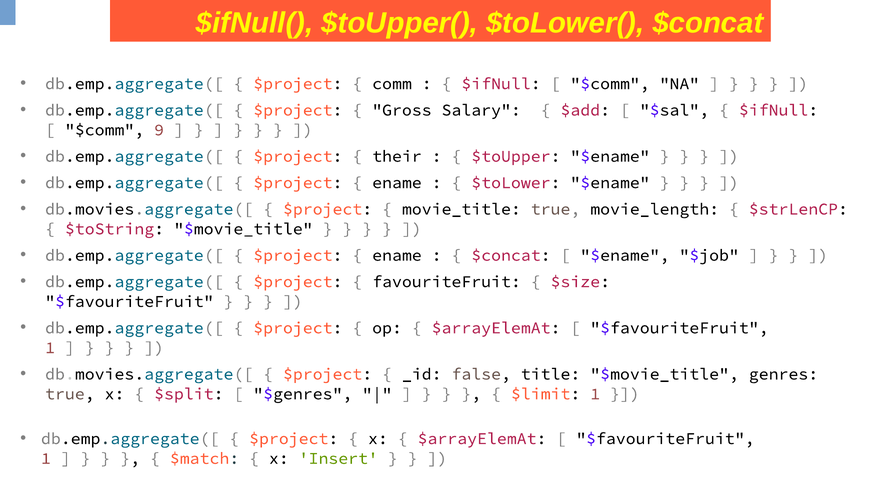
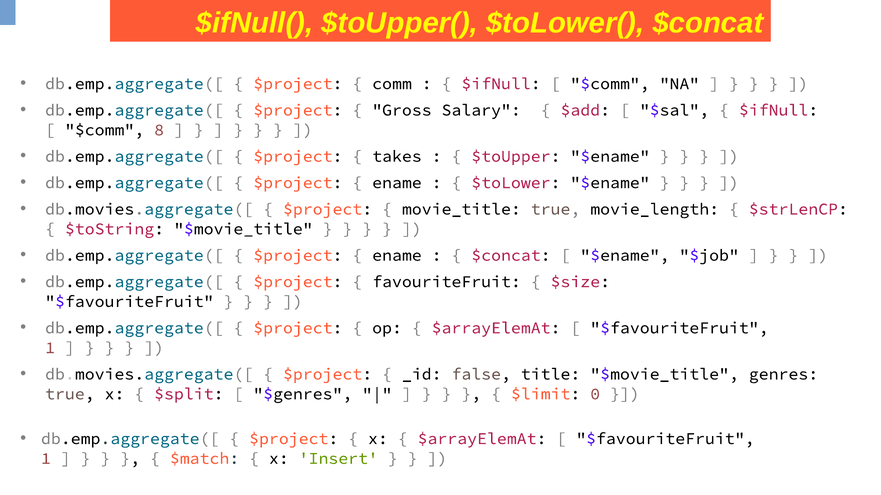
9: 9 -> 8
their: their -> takes
$limit 1: 1 -> 0
